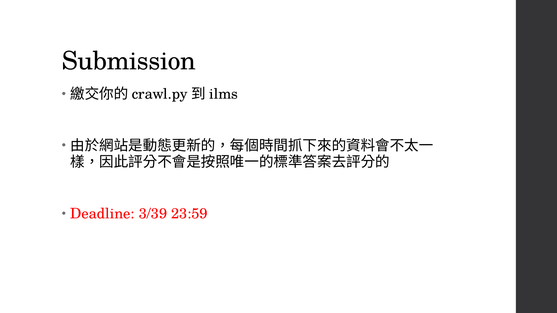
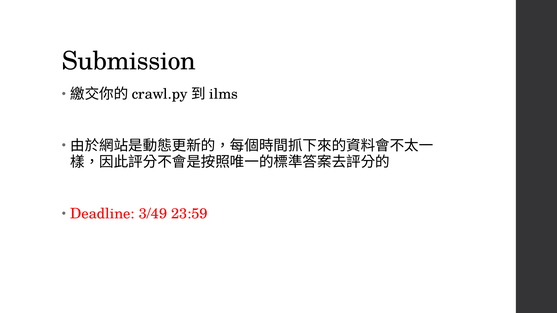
3/39: 3/39 -> 3/49
